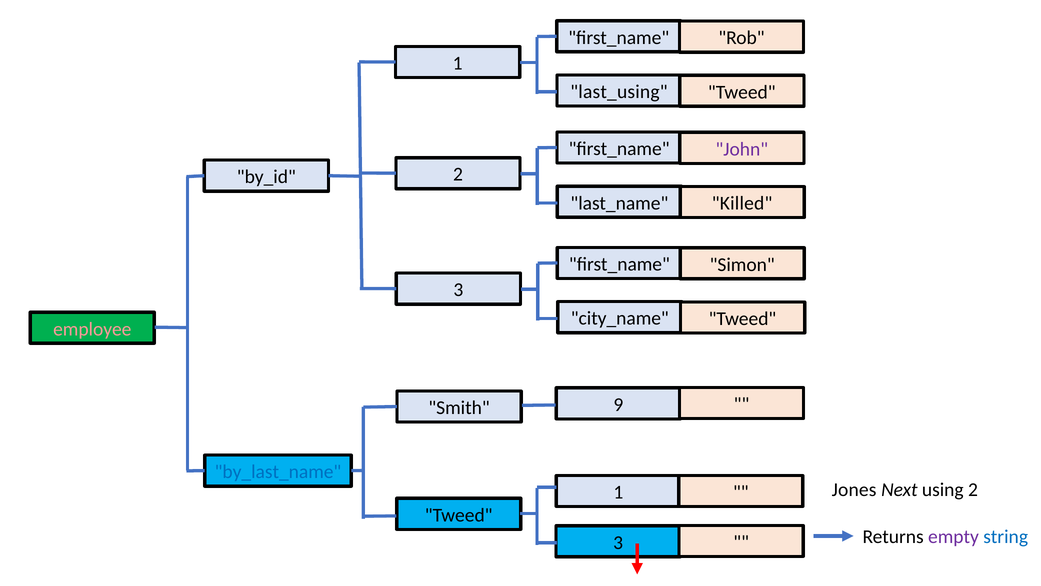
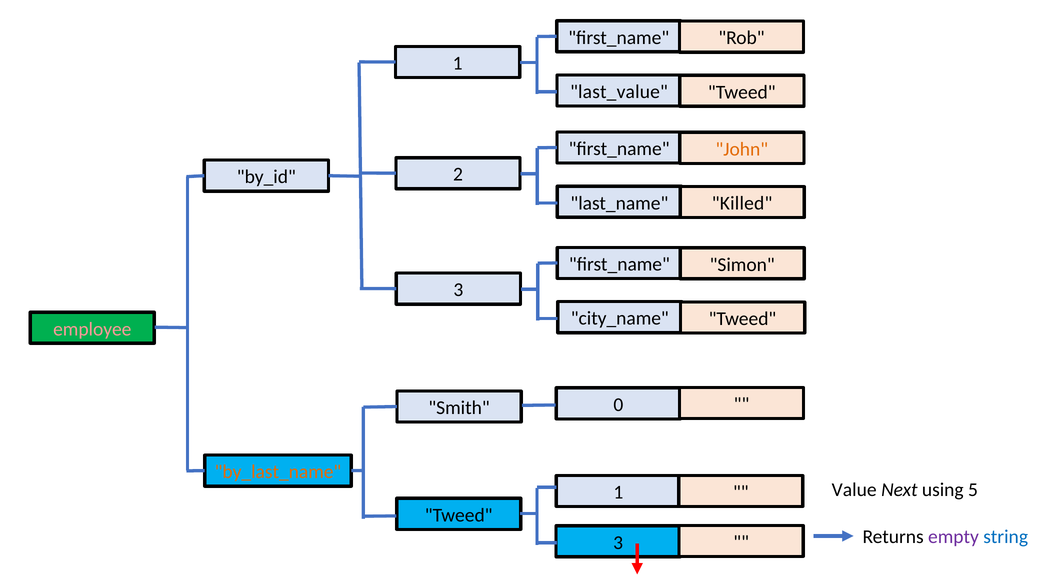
last_using: last_using -> last_value
John colour: purple -> orange
9: 9 -> 0
by_last_name colour: blue -> orange
Jones: Jones -> Value
using 2: 2 -> 5
